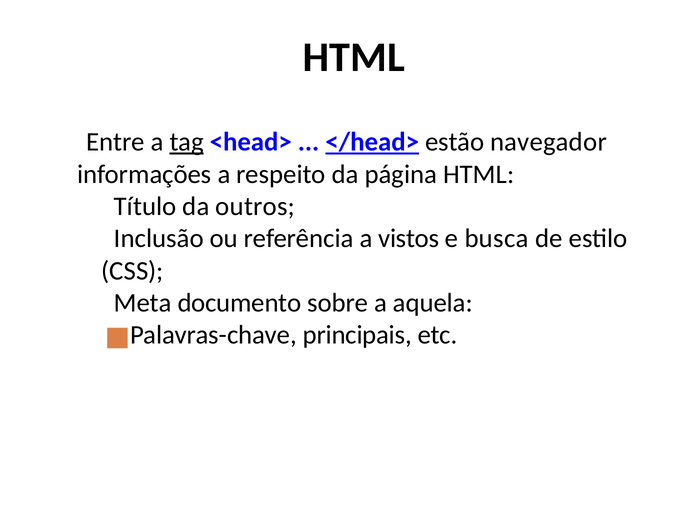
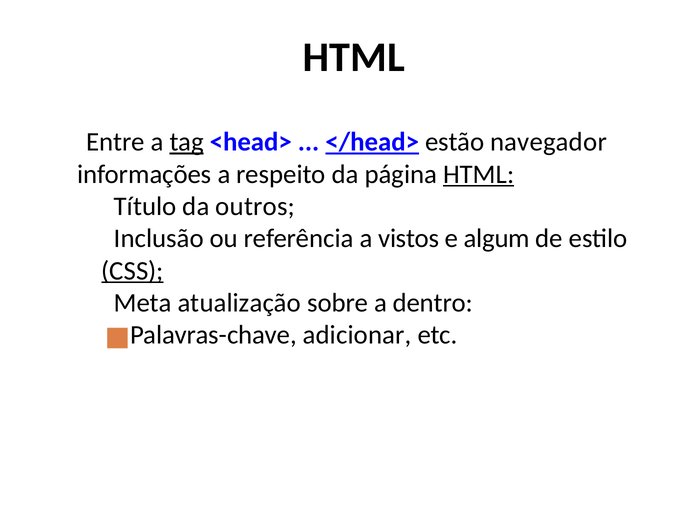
HTML at (479, 174) underline: none -> present
busca: busca -> algum
CSS underline: none -> present
documento: documento -> atualização
aquela: aquela -> dentro
principais: principais -> adicionar
